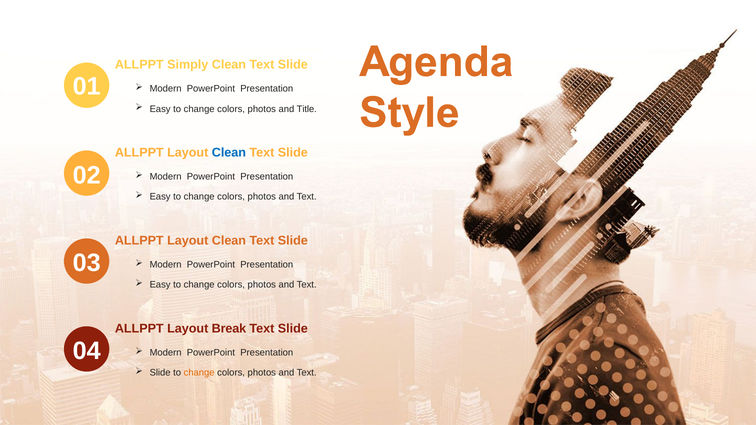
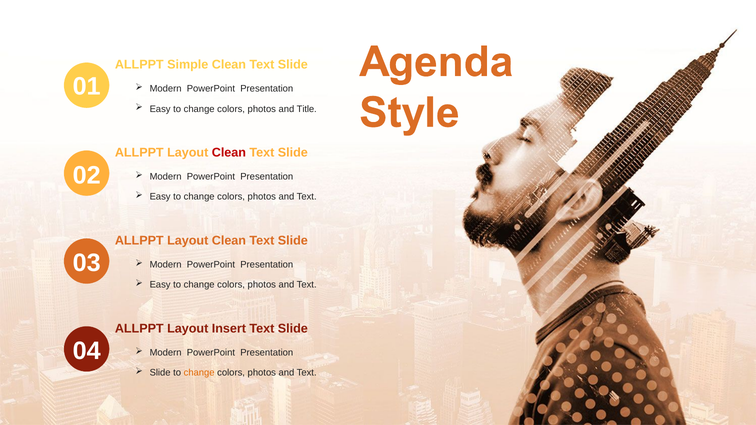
Simply: Simply -> Simple
Clean at (229, 153) colour: blue -> red
Break: Break -> Insert
